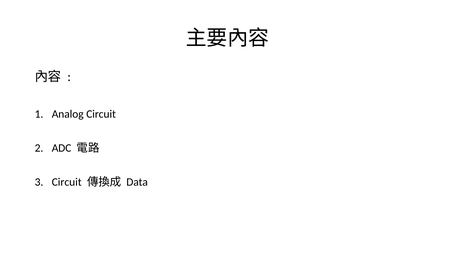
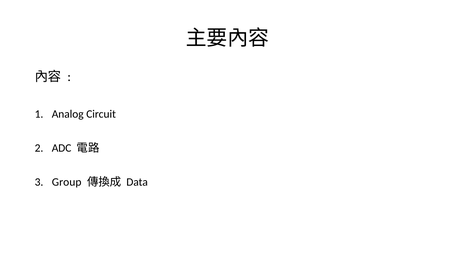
Circuit at (67, 182): Circuit -> Group
